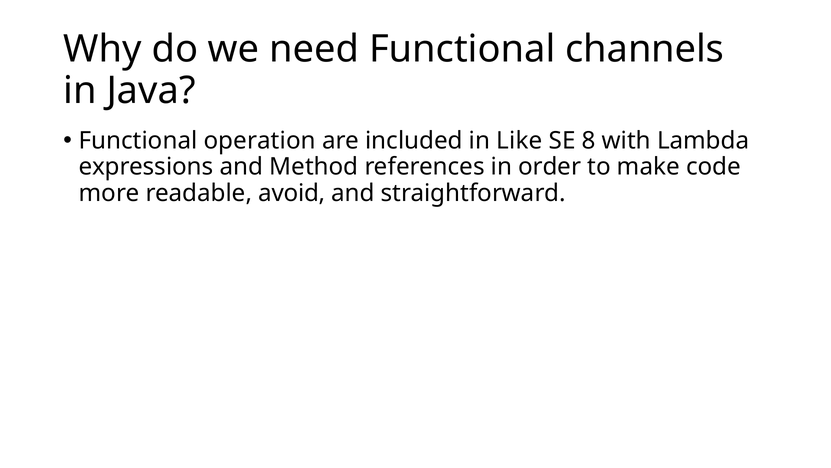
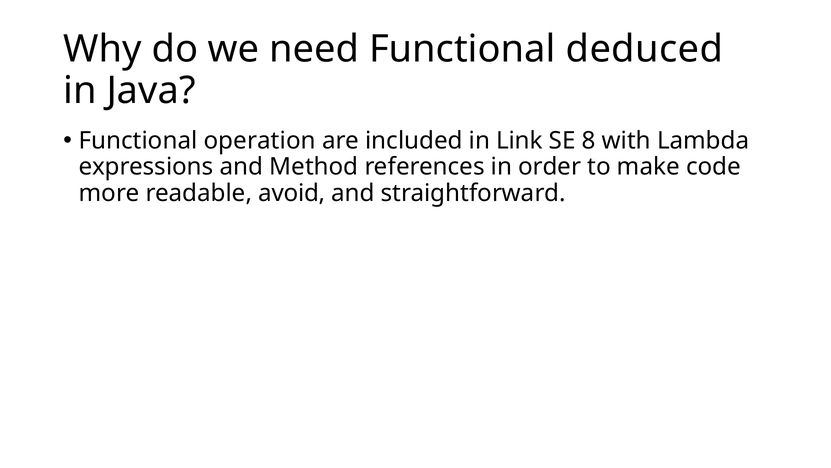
channels: channels -> deduced
Like: Like -> Link
